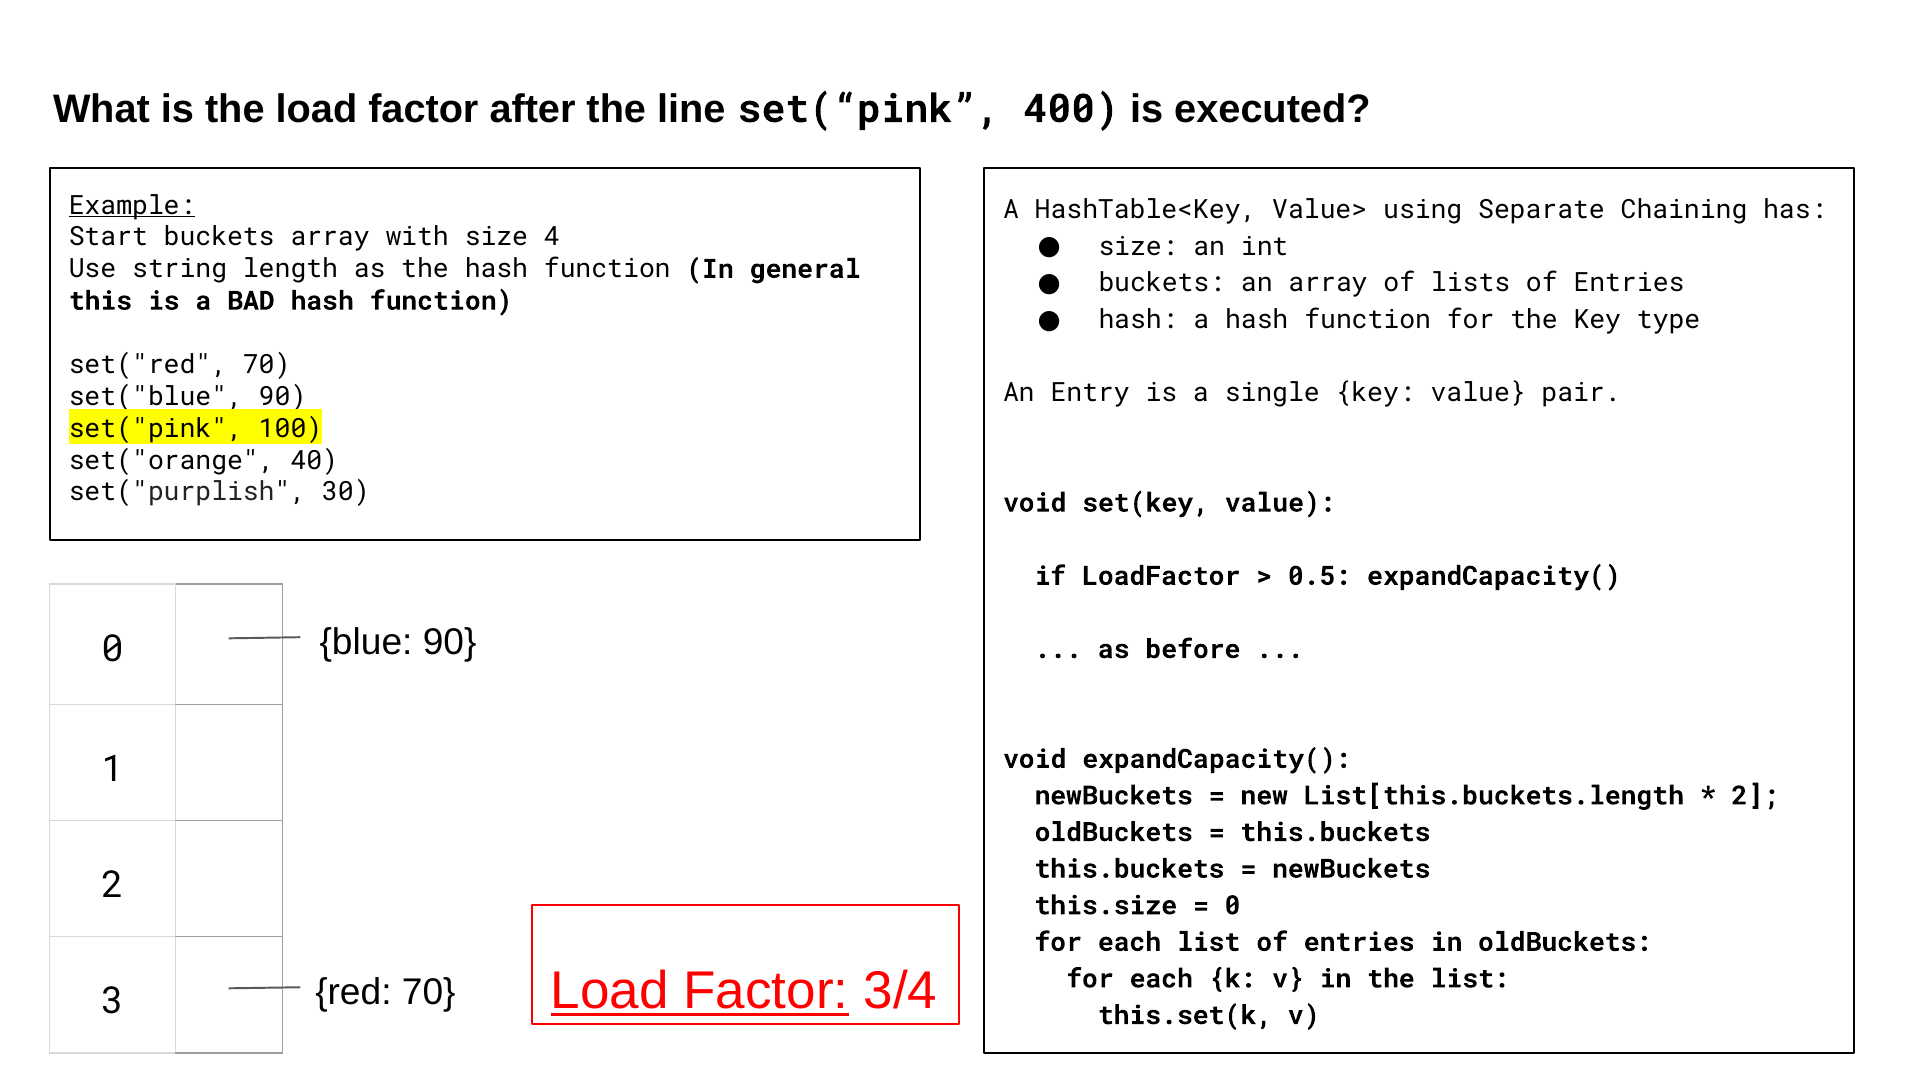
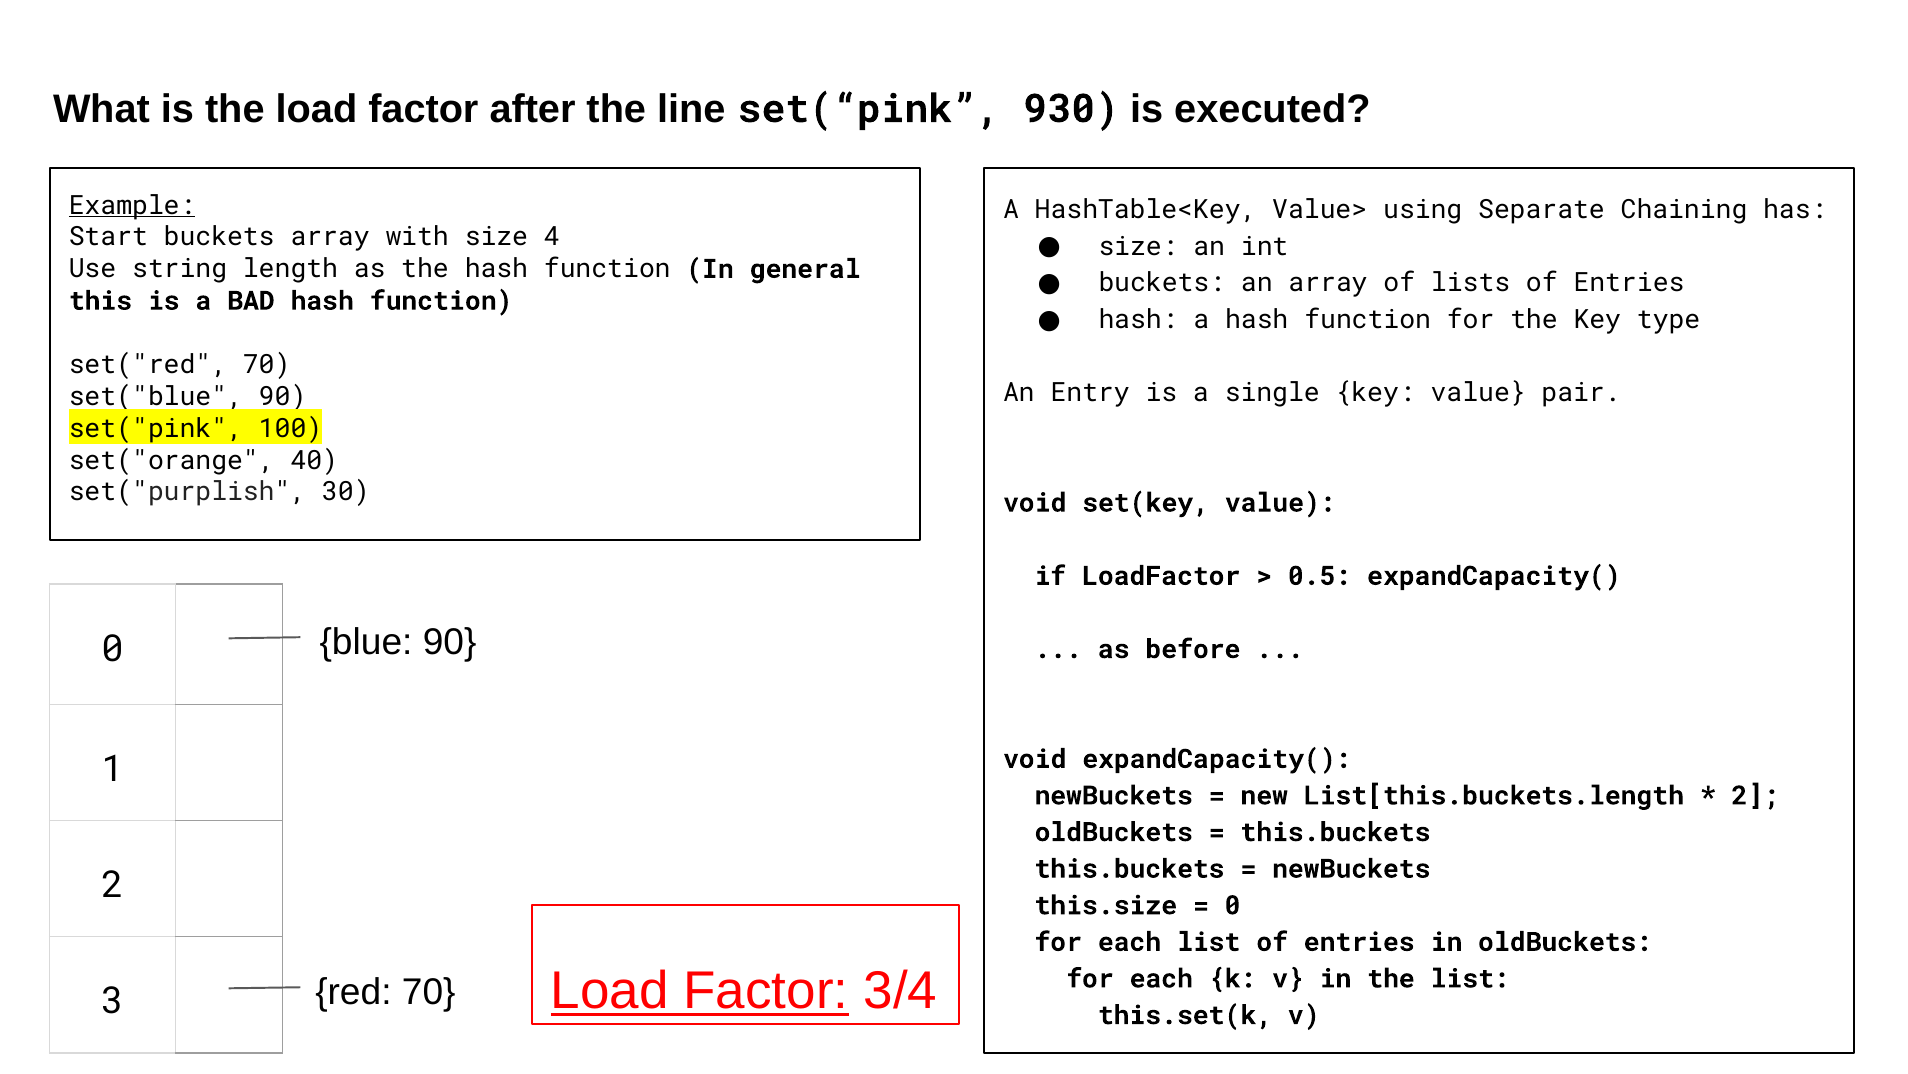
400: 400 -> 930
